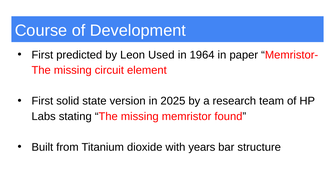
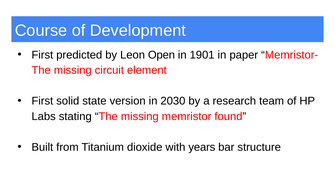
Used: Used -> Open
1964: 1964 -> 1901
2025: 2025 -> 2030
